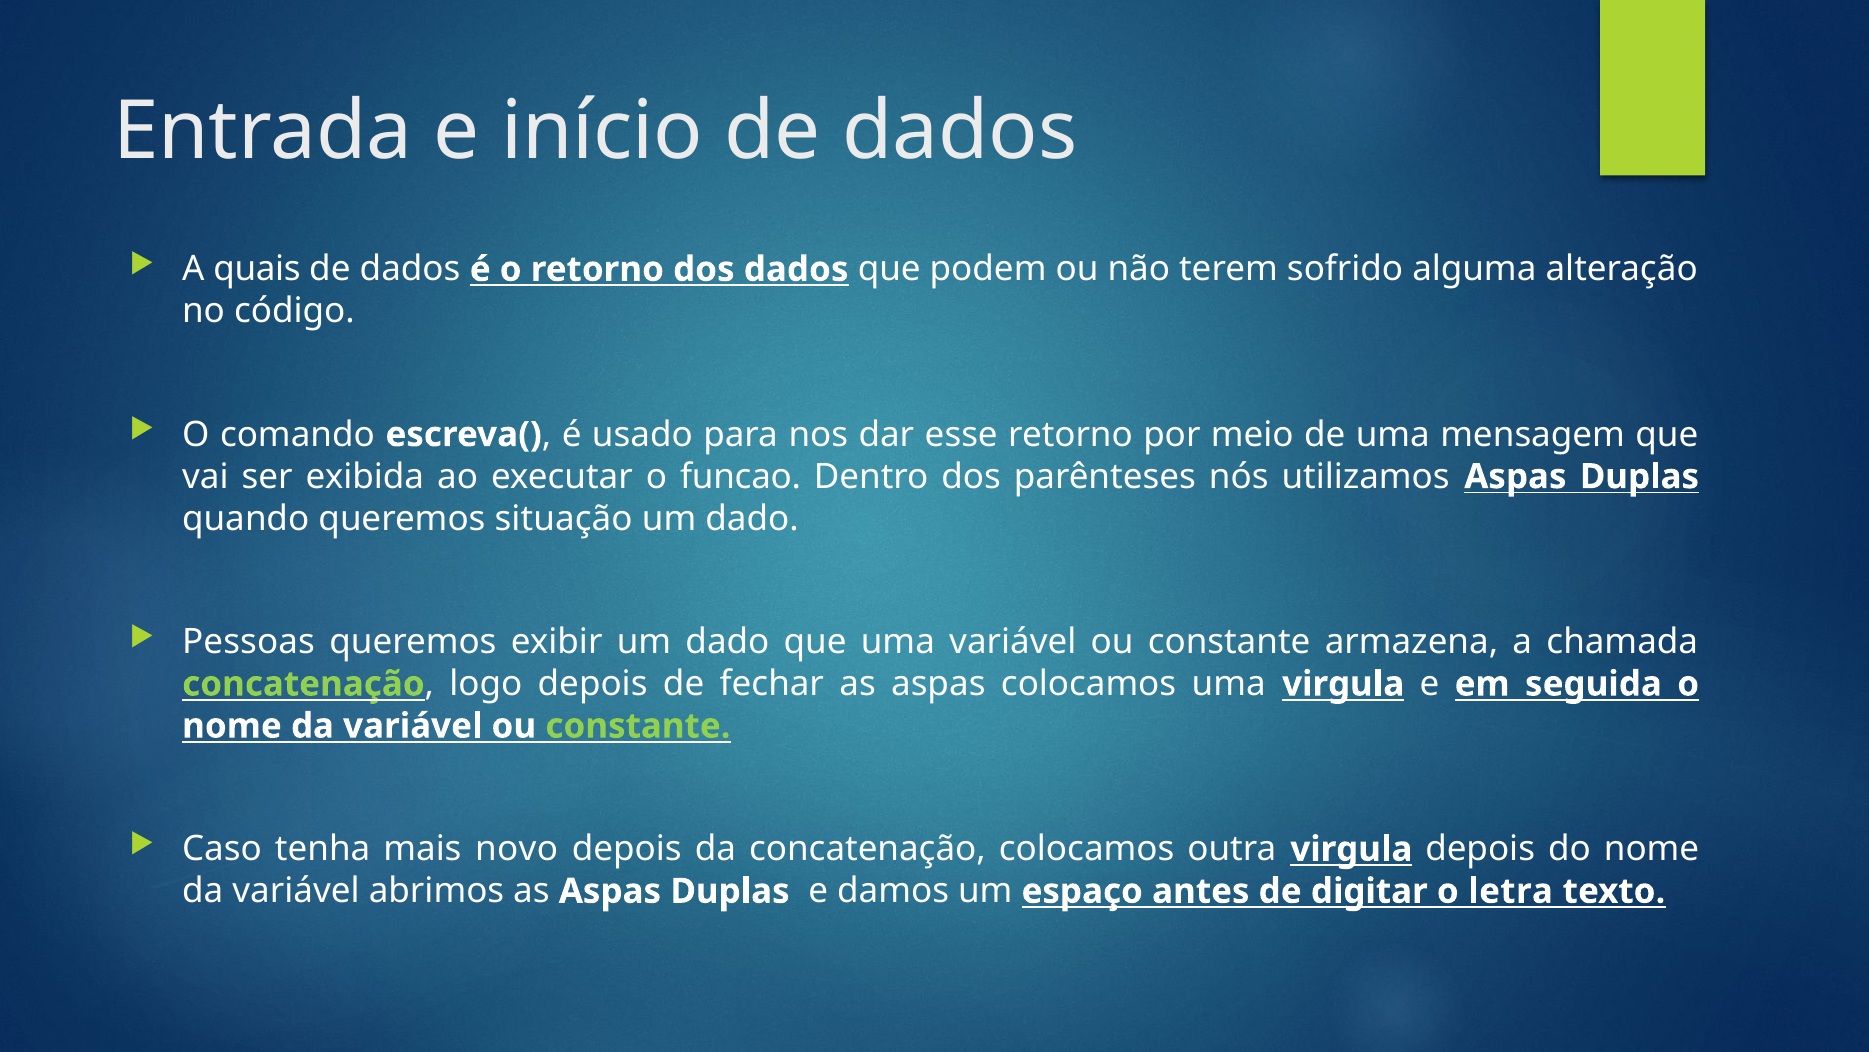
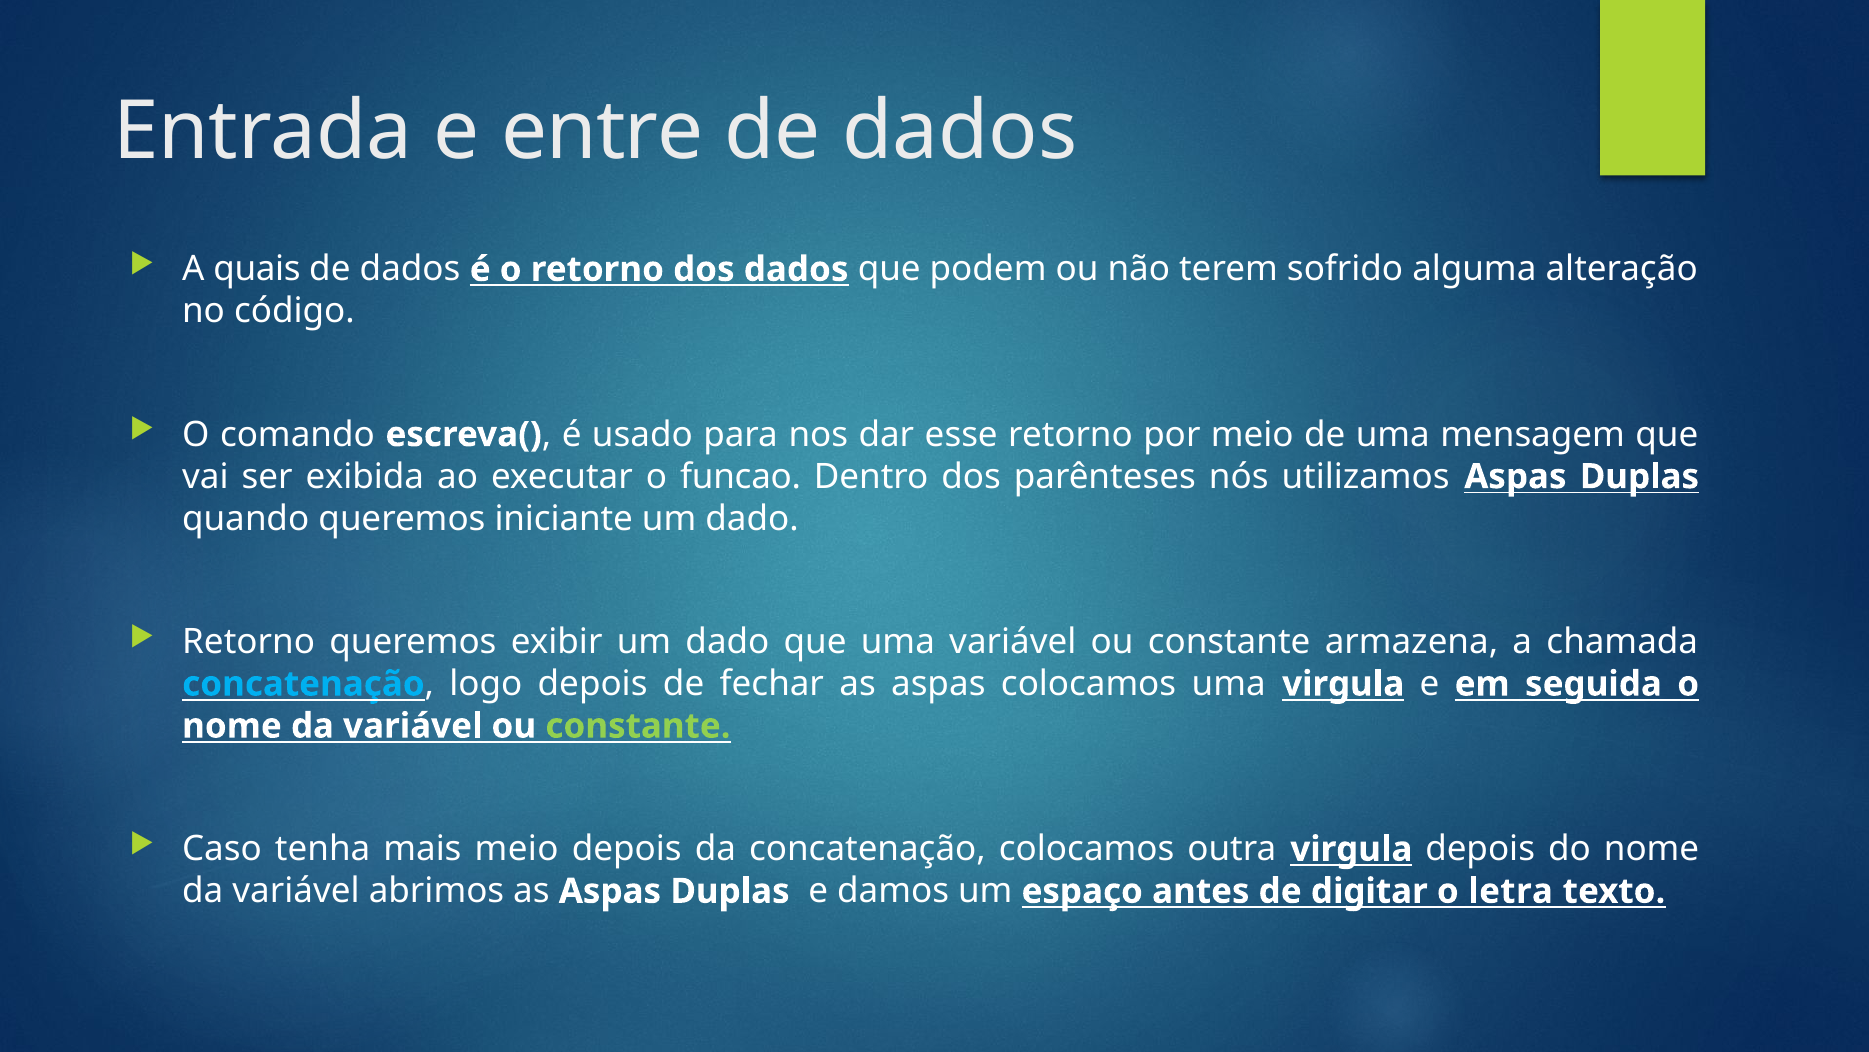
início: início -> entre
situação: situação -> iniciante
Pessoas at (249, 641): Pessoas -> Retorno
concatenação at (303, 684) colour: light green -> light blue
mais novo: novo -> meio
